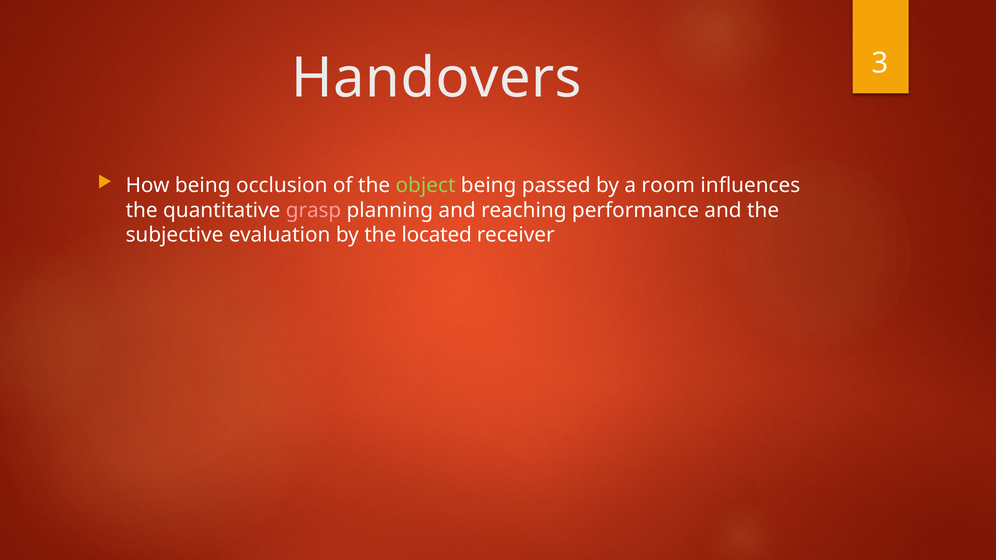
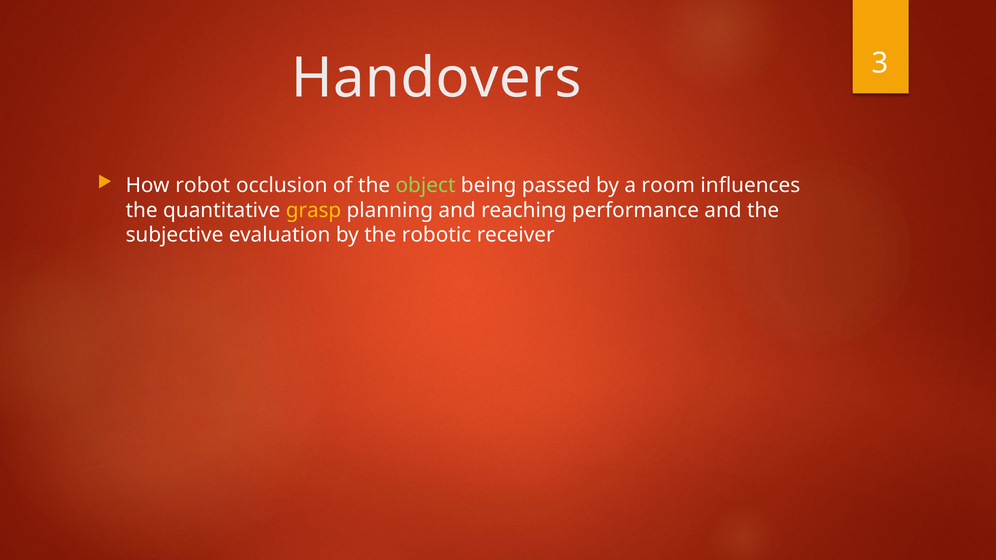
How being: being -> robot
grasp colour: pink -> yellow
located: located -> robotic
